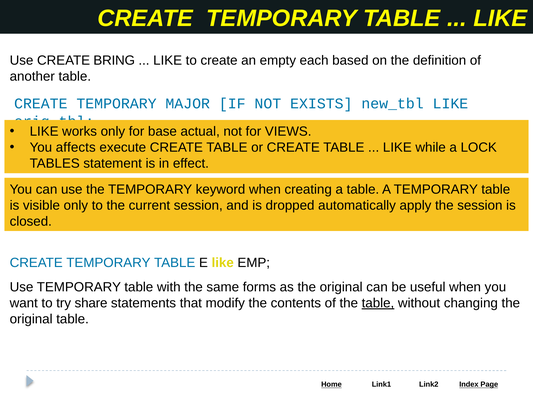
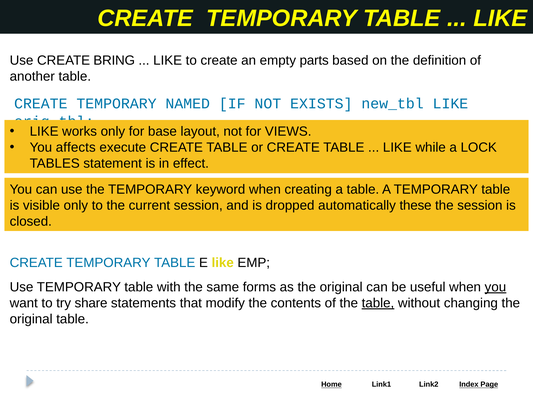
each: each -> parts
MAJOR: MAJOR -> NAMED
actual: actual -> layout
apply: apply -> these
you at (495, 287) underline: none -> present
